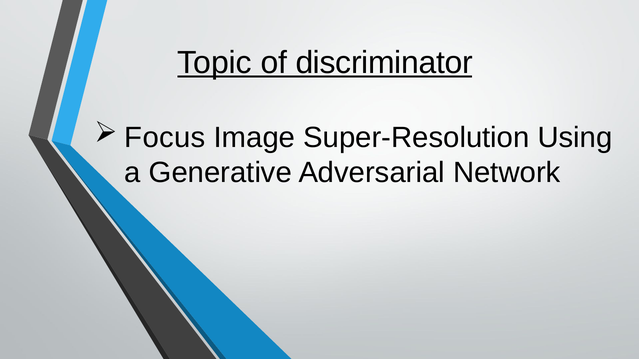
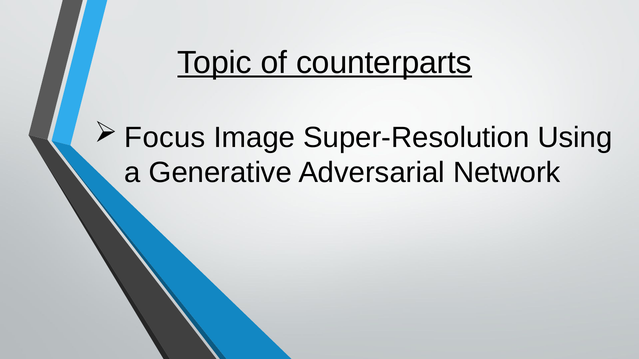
discriminator: discriminator -> counterparts
